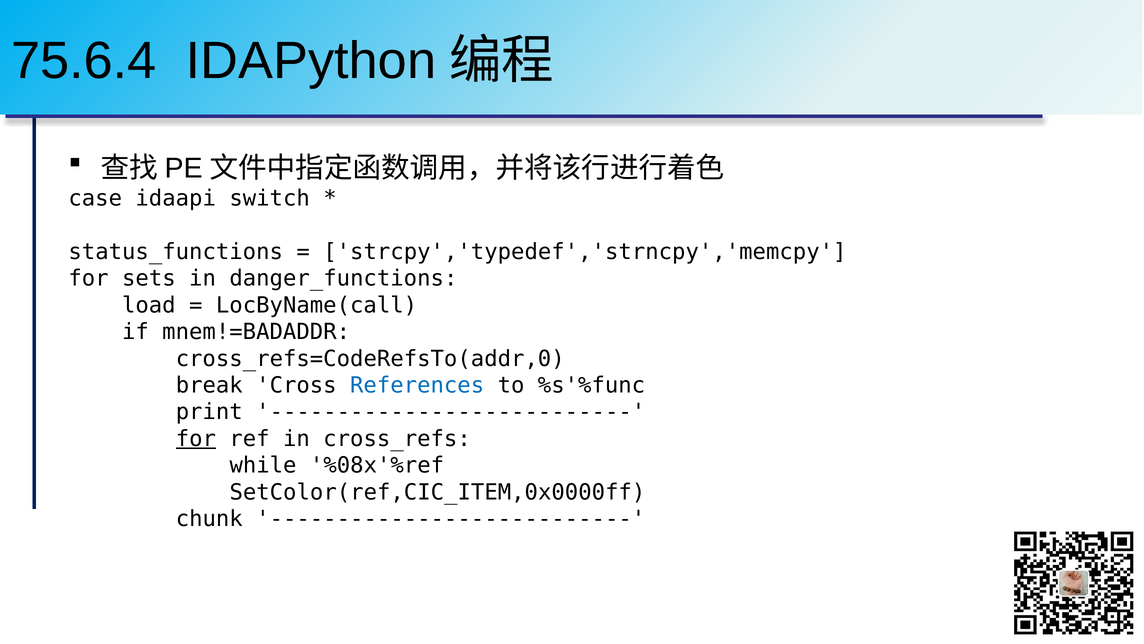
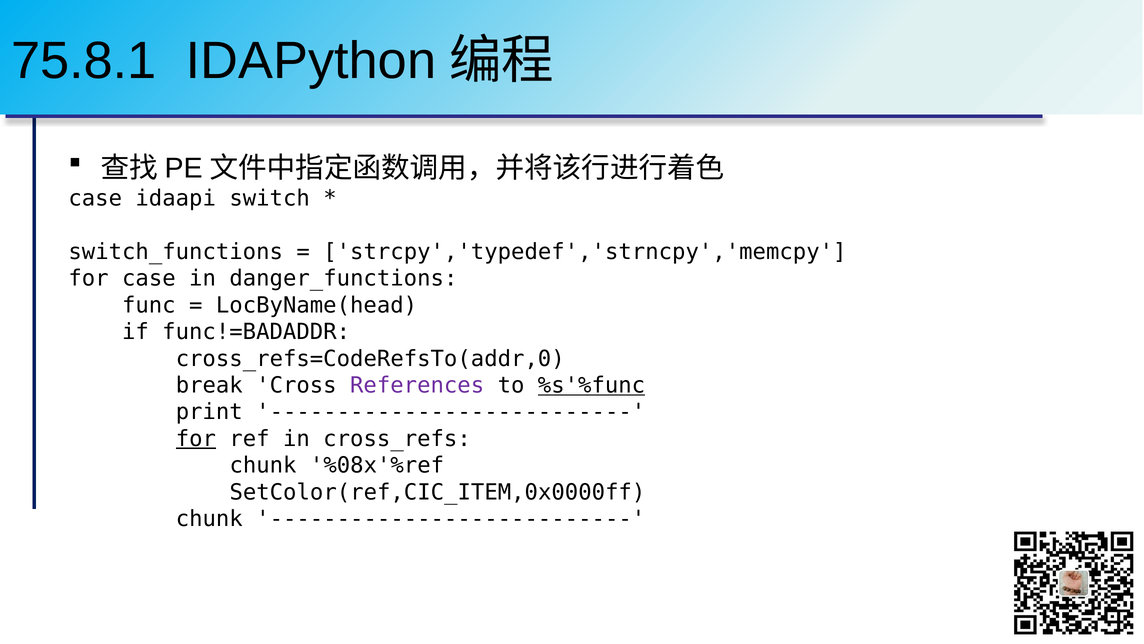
75.6.4: 75.6.4 -> 75.8.1
status_functions: status_functions -> switch_functions
for sets: sets -> case
load: load -> func
LocByName(call: LocByName(call -> LocByName(head
mnem!=BADADDR: mnem!=BADADDR -> func!=BADADDR
References colour: blue -> purple
%s'%func underline: none -> present
while at (263, 465): while -> chunk
